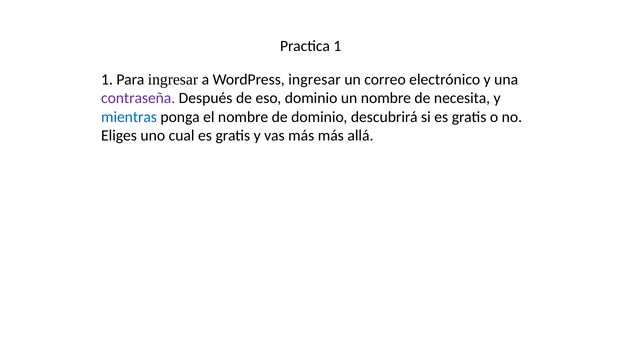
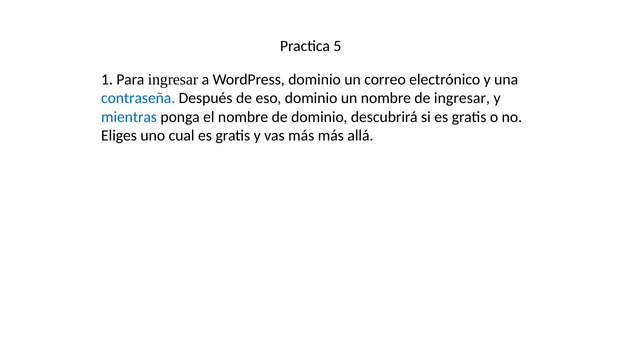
Practica 1: 1 -> 5
WordPress ingresar: ingresar -> dominio
contraseña colour: purple -> blue
de necesita: necesita -> ingresar
